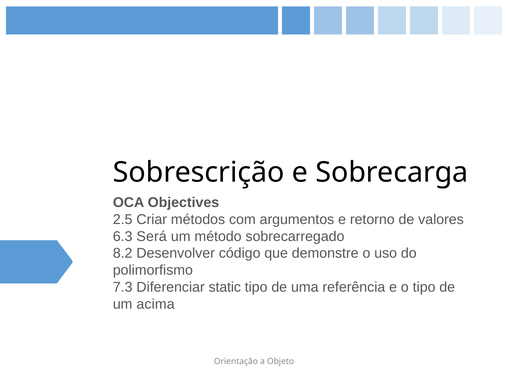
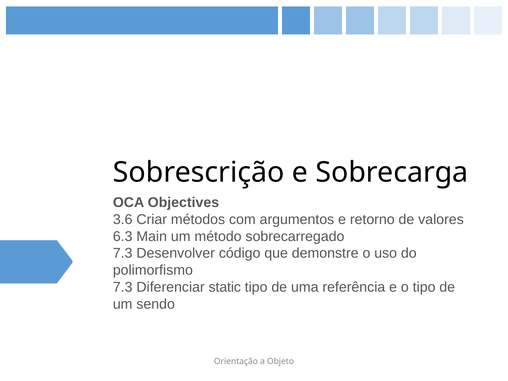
2.5: 2.5 -> 3.6
Será: Será -> Main
8.2 at (123, 253): 8.2 -> 7.3
acima: acima -> sendo
